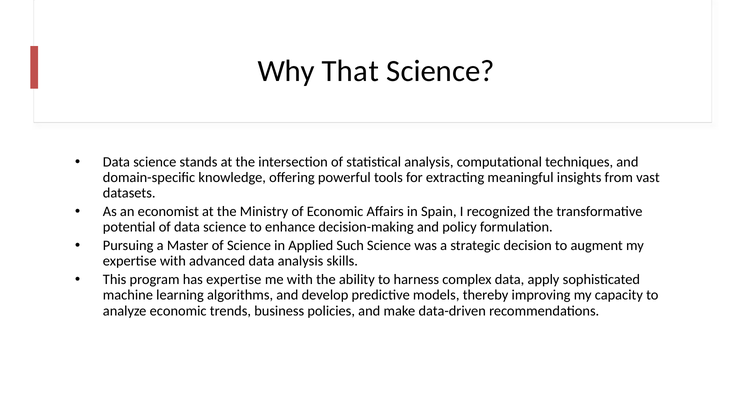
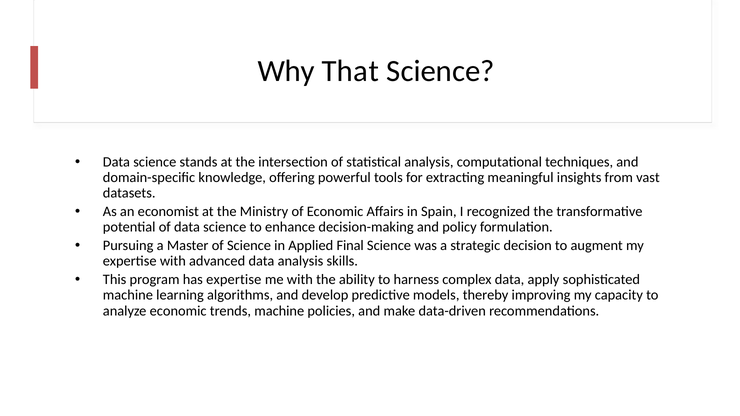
Such: Such -> Final
trends business: business -> machine
